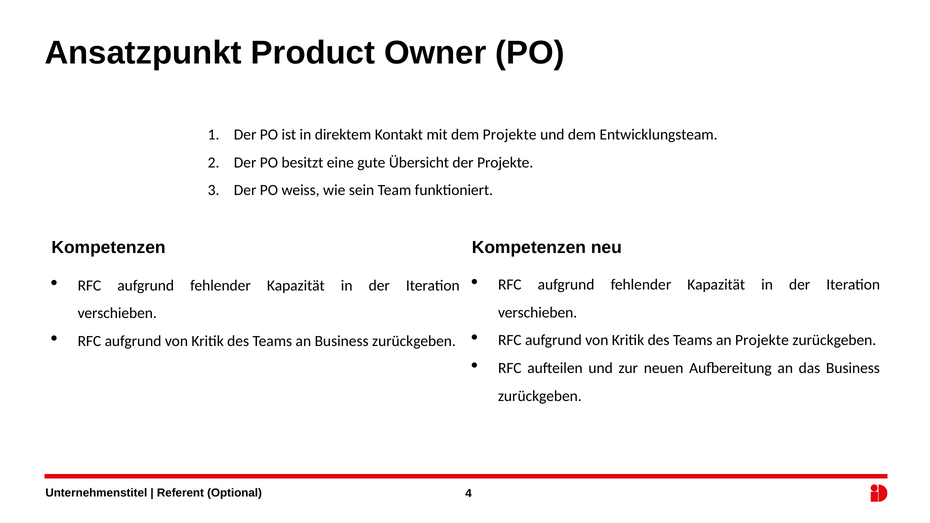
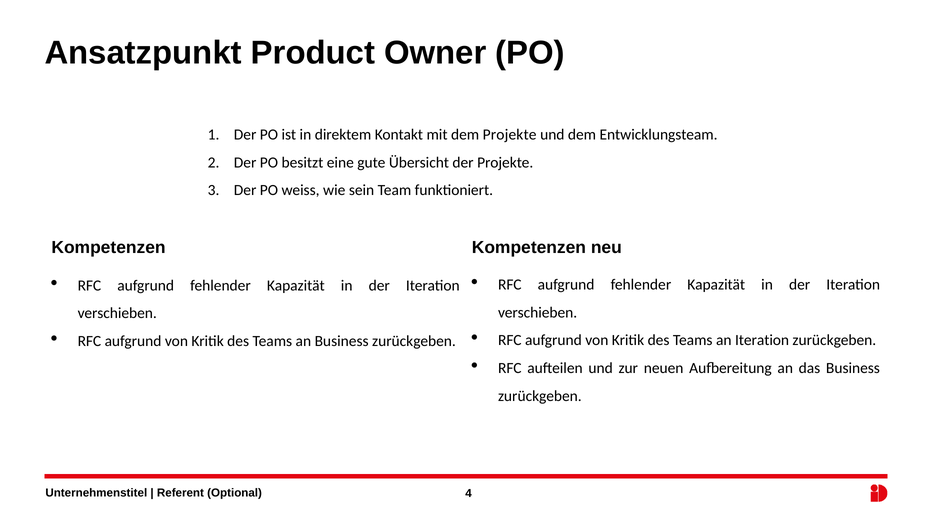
an Projekte: Projekte -> Iteration
